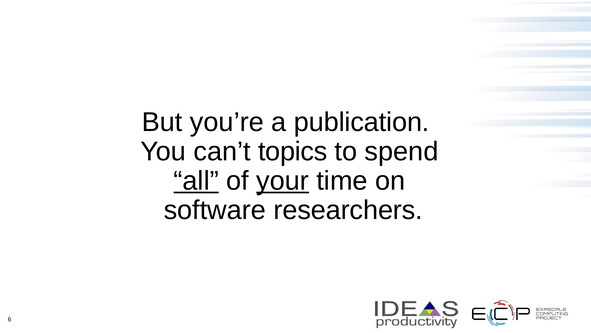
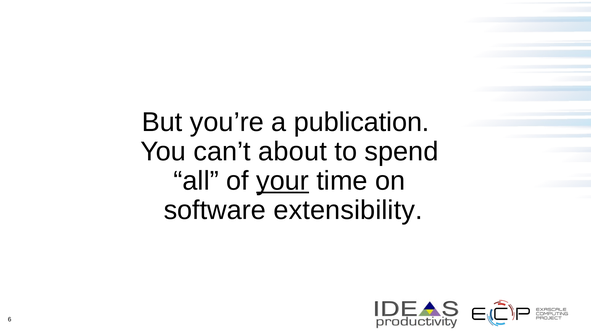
topics: topics -> about
all underline: present -> none
researchers: researchers -> extensibility
